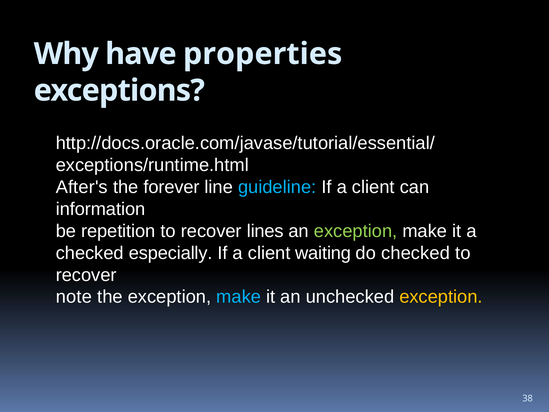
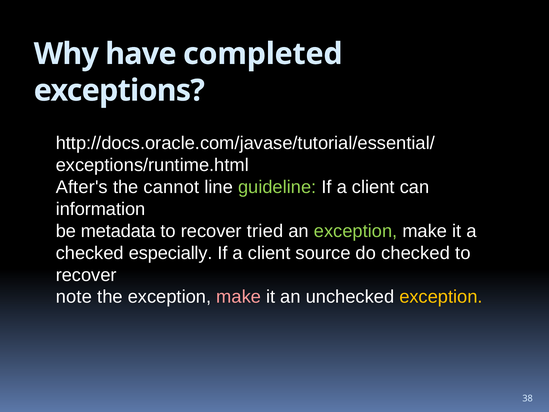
properties: properties -> completed
forever: forever -> cannot
guideline colour: light blue -> light green
repetition: repetition -> metadata
lines: lines -> tried
waiting: waiting -> source
make at (239, 297) colour: light blue -> pink
